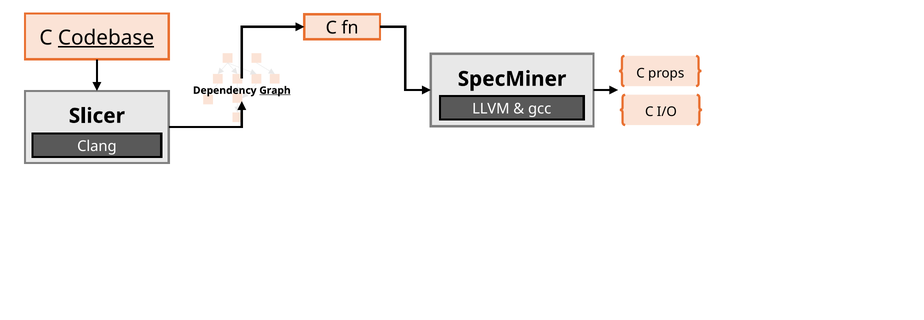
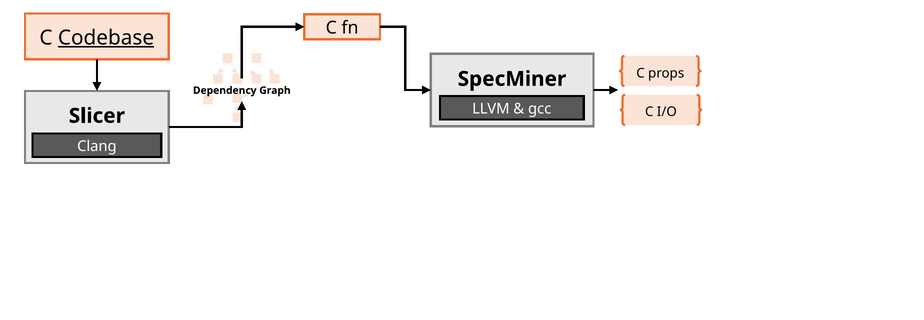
Graph underline: present -> none
